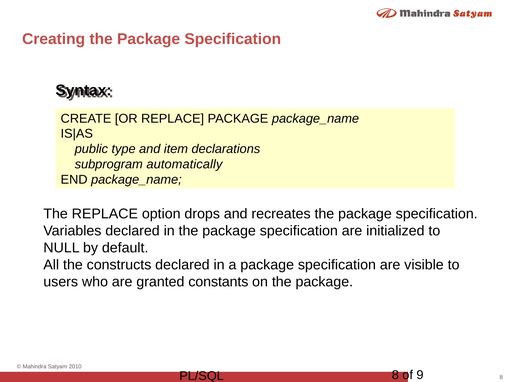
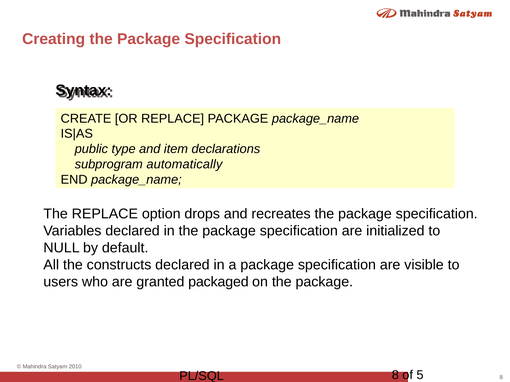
constants: constants -> packaged
9: 9 -> 5
